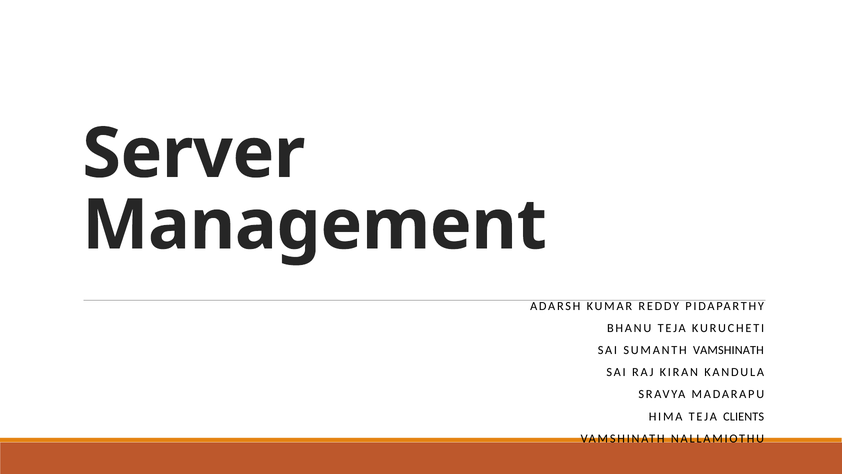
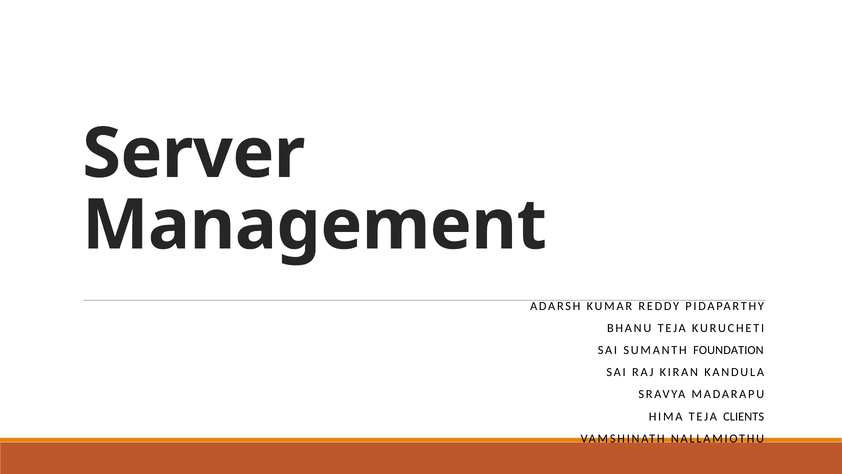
SUMANTH VAMSHINATH: VAMSHINATH -> FOUNDATION
